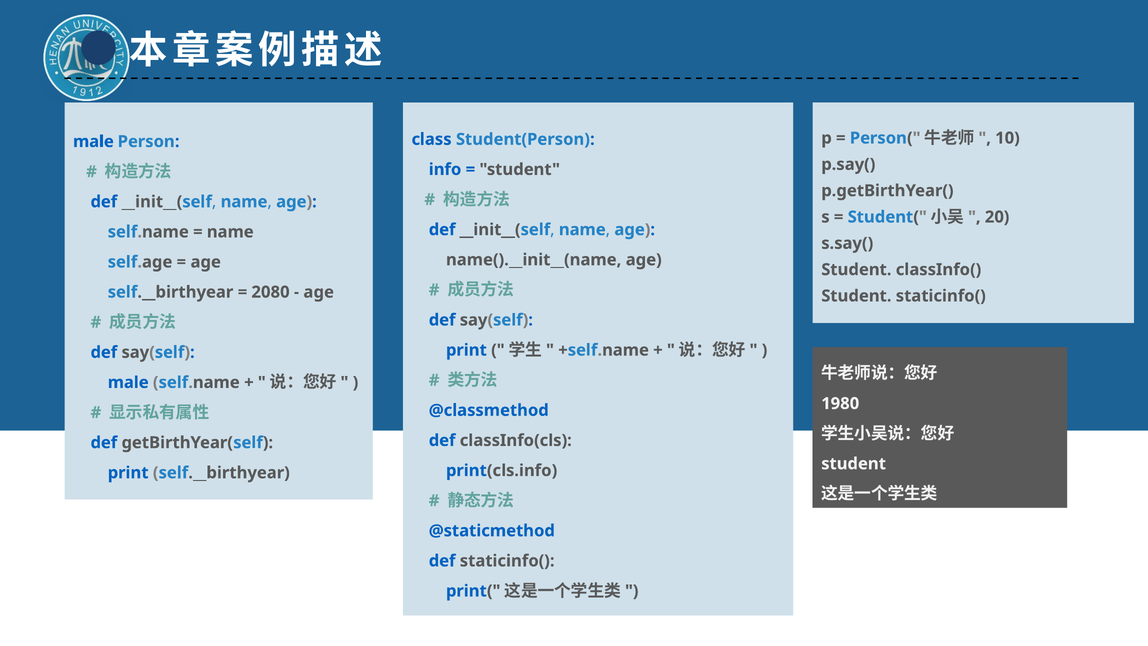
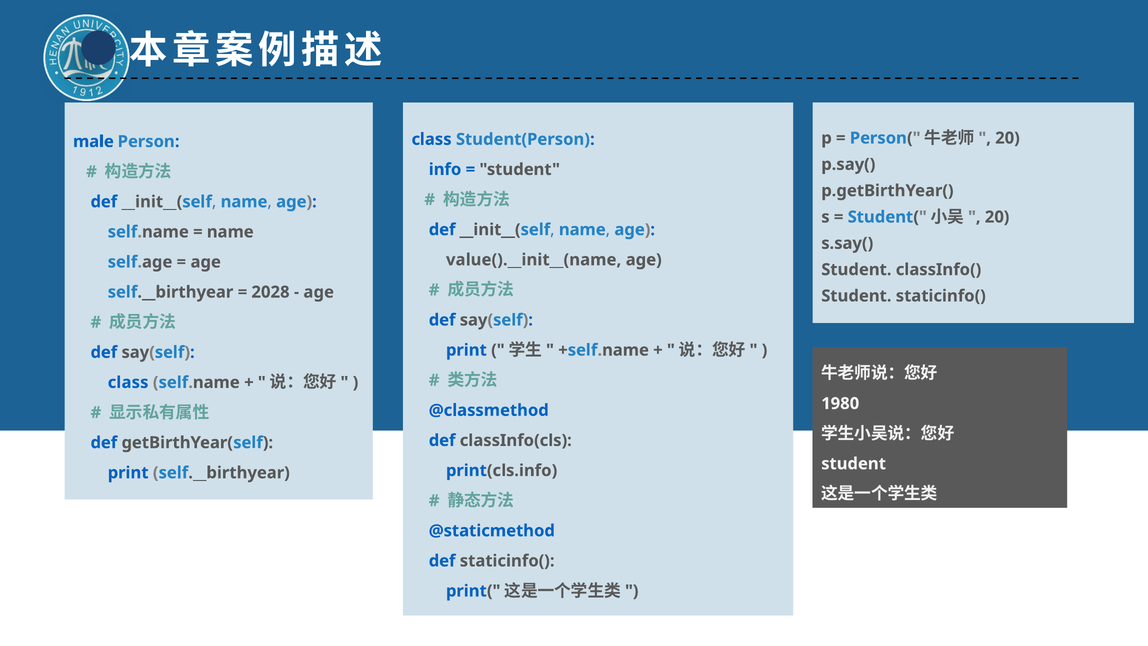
10 at (1007, 138): 10 -> 20
name().__init__(name: name().__init__(name -> value().__init__(name
2080: 2080 -> 2028
male at (128, 382): male -> class
